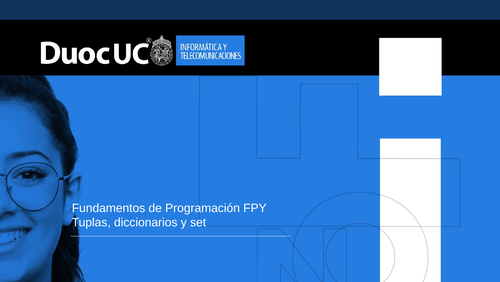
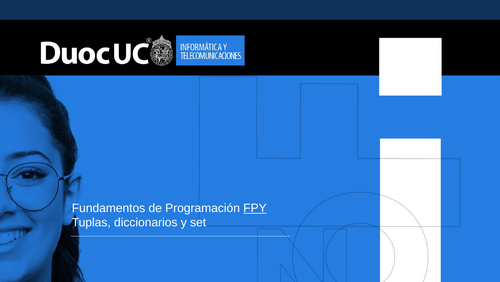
FPY underline: none -> present
